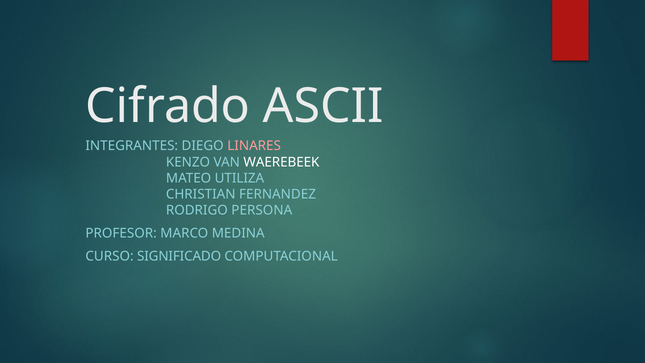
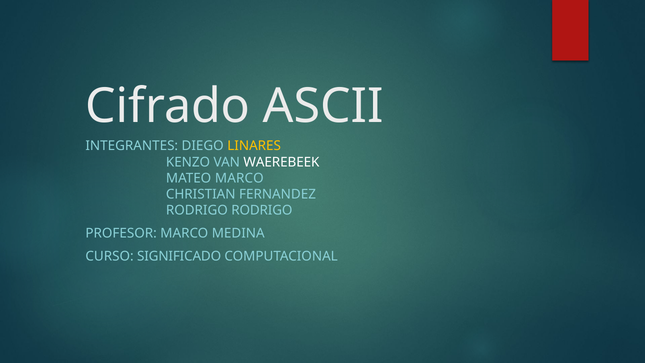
LINARES colour: pink -> yellow
MATEO UTILIZA: UTILIZA -> MARCO
RODRIGO PERSONA: PERSONA -> RODRIGO
